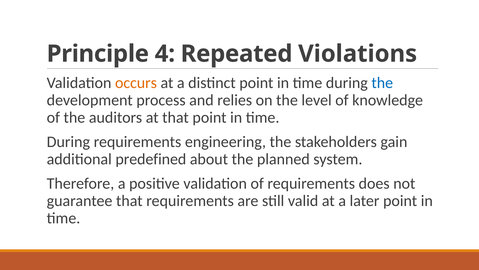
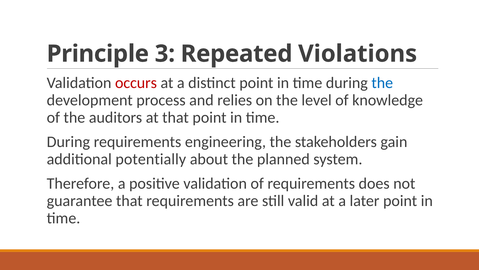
4: 4 -> 3
occurs colour: orange -> red
predefined: predefined -> potentially
